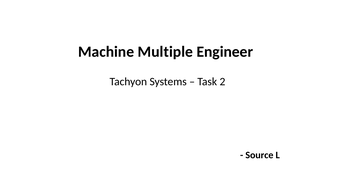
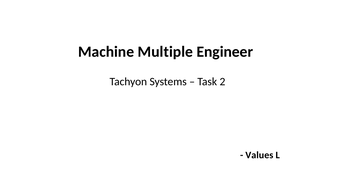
Source: Source -> Values
